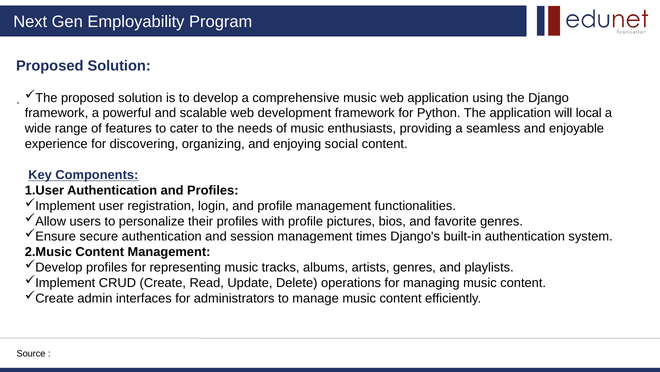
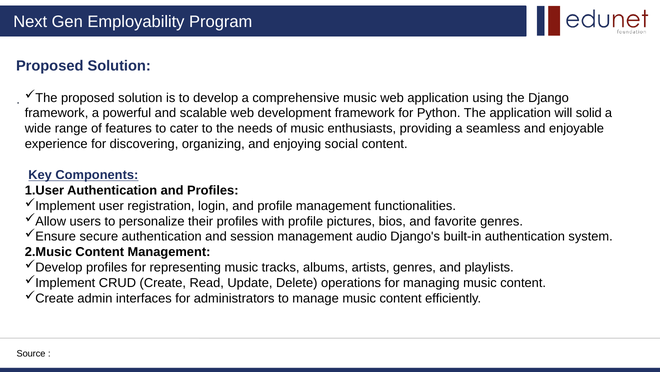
local: local -> solid
times: times -> audio
